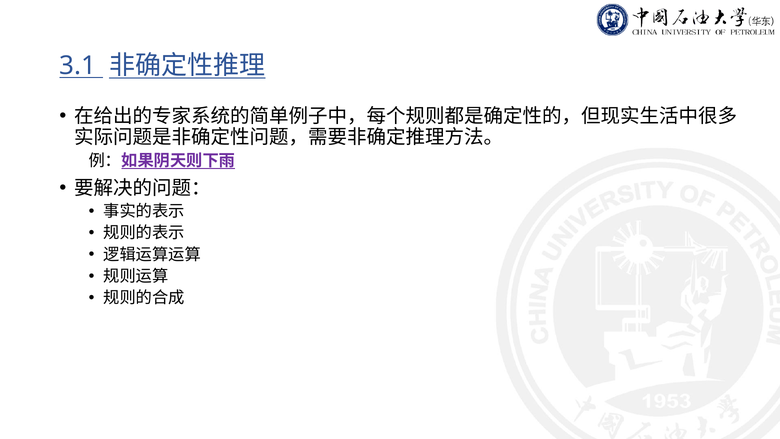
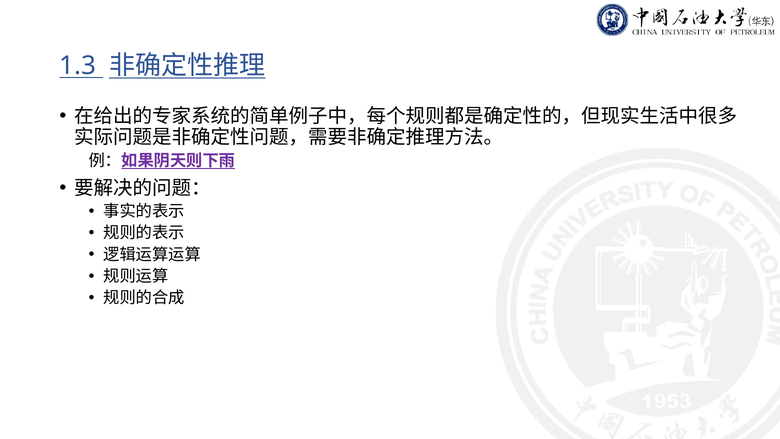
3.1: 3.1 -> 1.3
